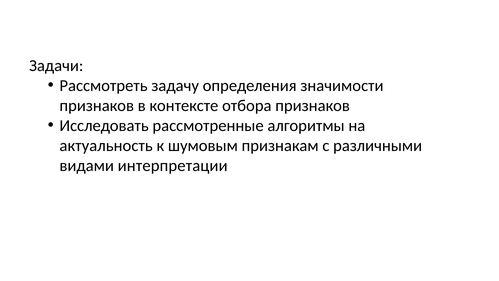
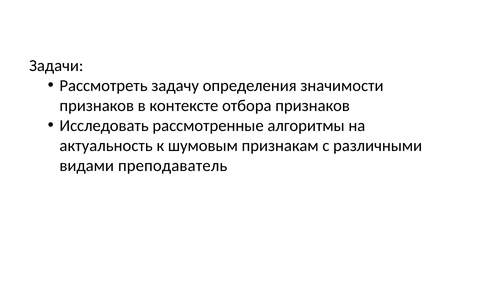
интерпретации: интерпретации -> преподаватель
